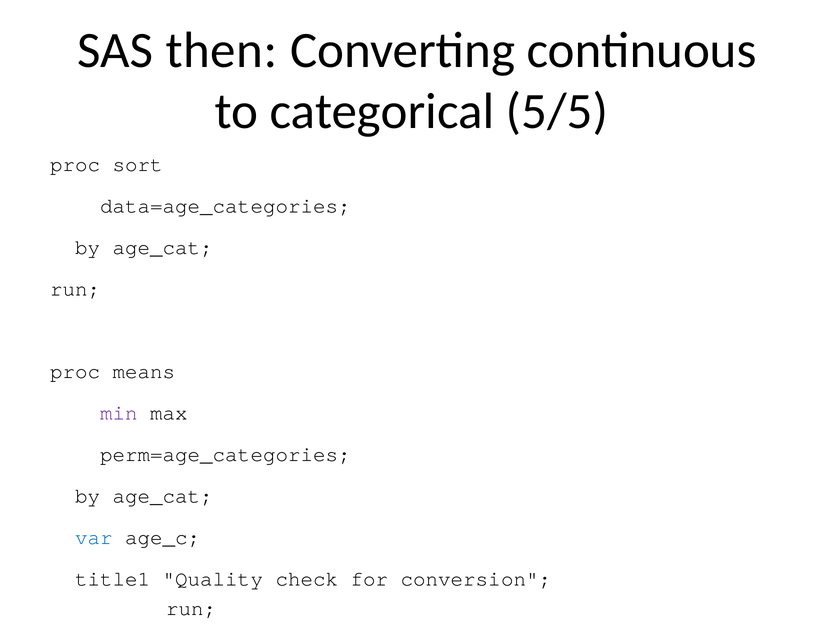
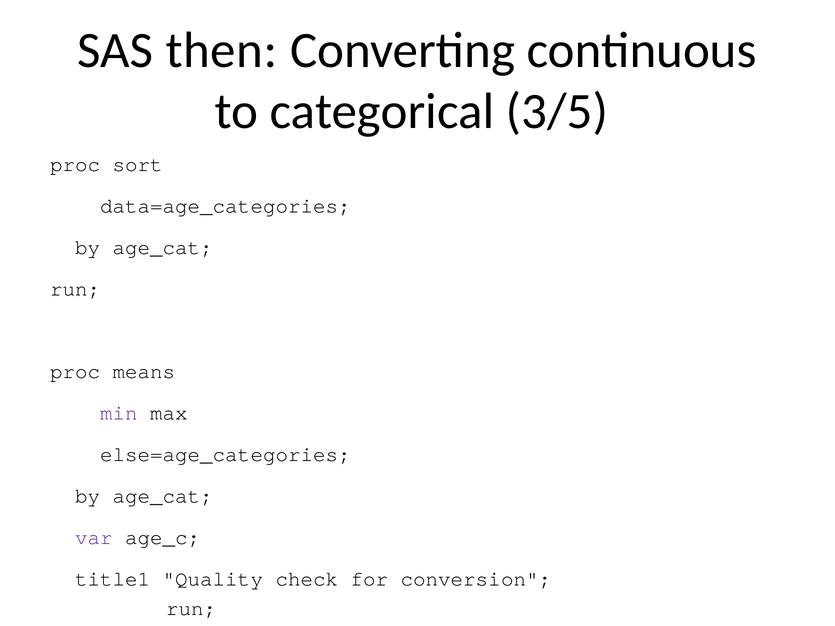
5/5: 5/5 -> 3/5
perm=age_categories: perm=age_categories -> else=age_categories
var colour: blue -> purple
